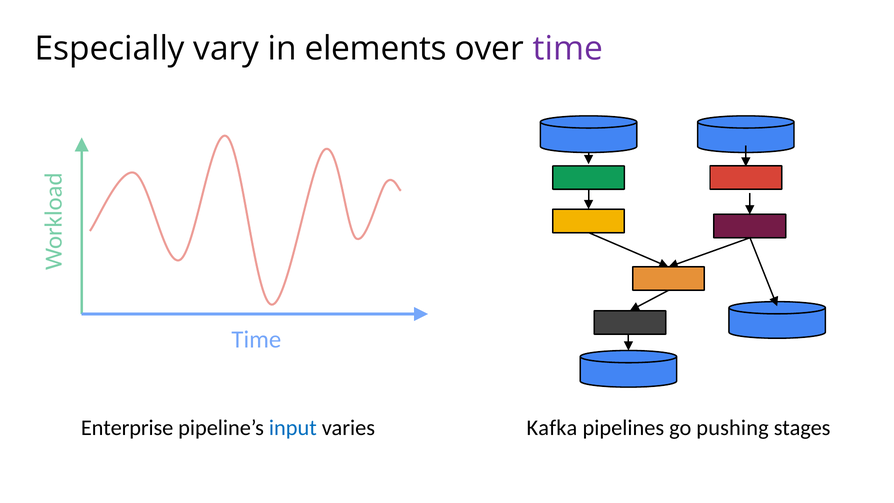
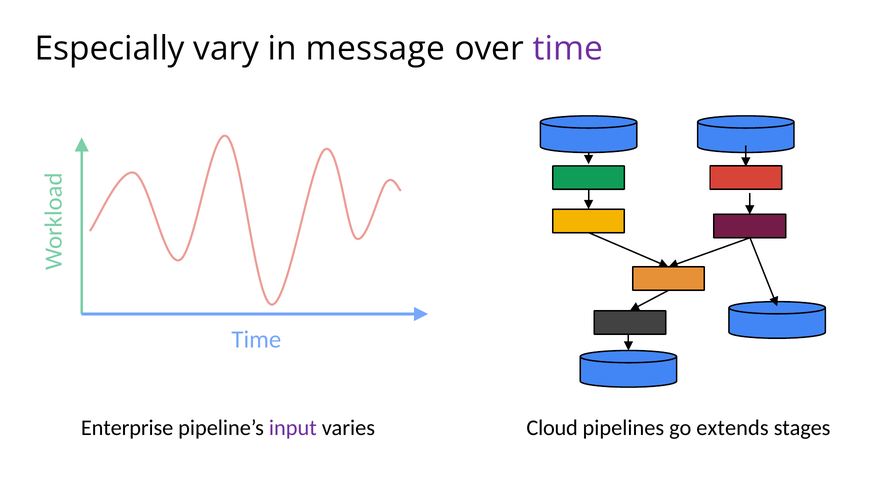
elements: elements -> message
input colour: blue -> purple
Kafka: Kafka -> Cloud
pushing: pushing -> extends
